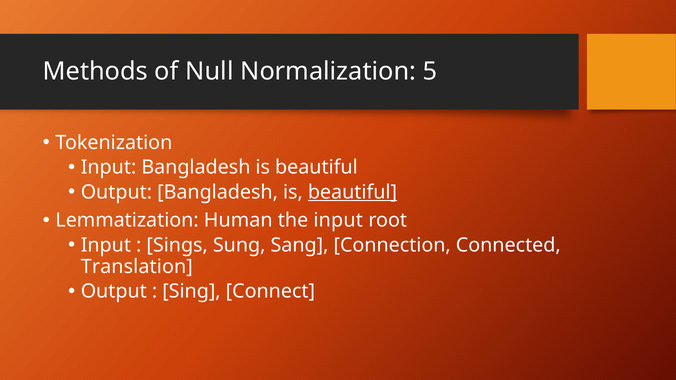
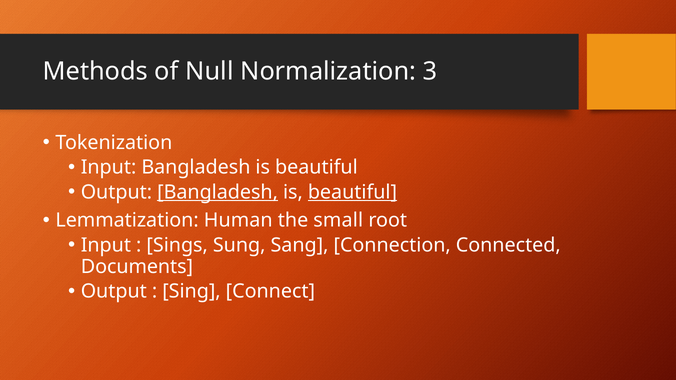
5: 5 -> 3
Bangladesh at (218, 192) underline: none -> present
the input: input -> small
Translation: Translation -> Documents
